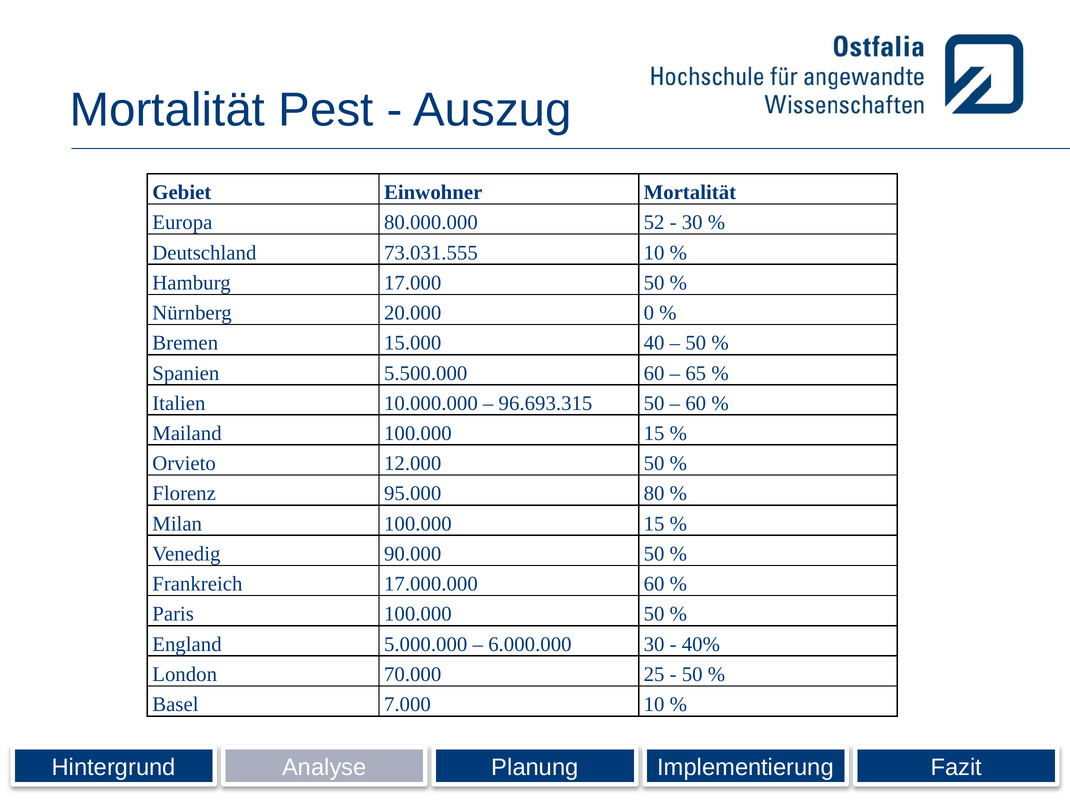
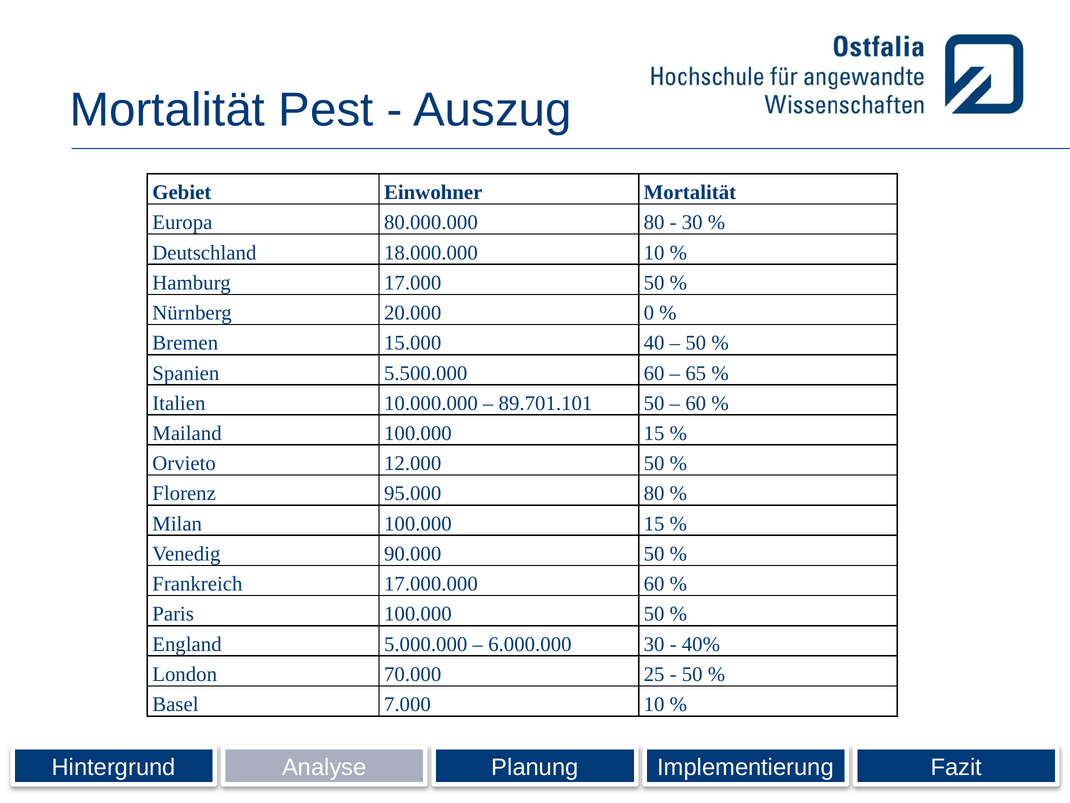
80.000.000 52: 52 -> 80
73.031.555: 73.031.555 -> 18.000.000
96.693.315: 96.693.315 -> 89.701.101
